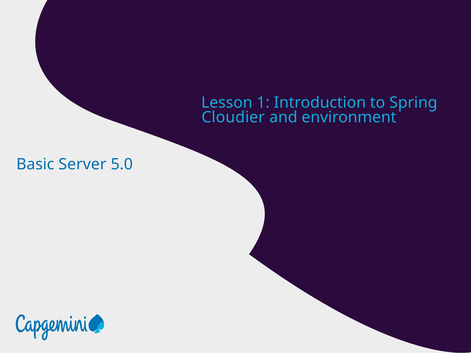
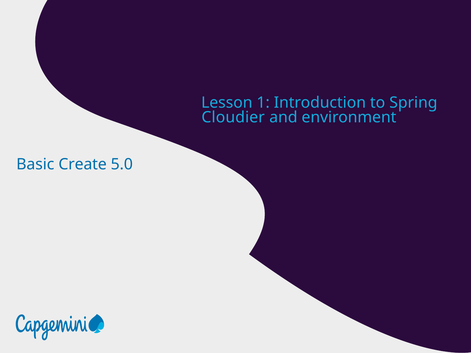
Server: Server -> Create
